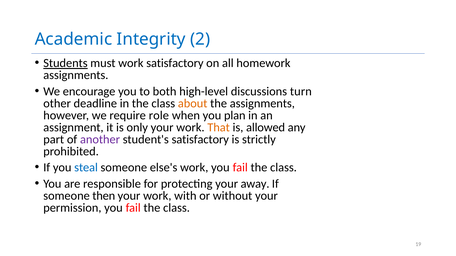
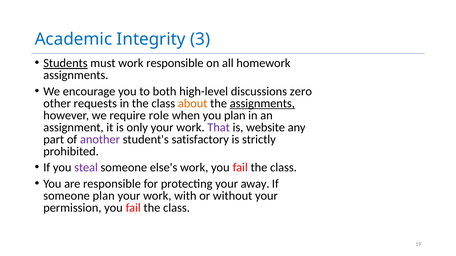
2: 2 -> 3
work satisfactory: satisfactory -> responsible
turn: turn -> zero
deadline: deadline -> requests
assignments at (262, 104) underline: none -> present
That colour: orange -> purple
allowed: allowed -> website
steal colour: blue -> purple
someone then: then -> plan
